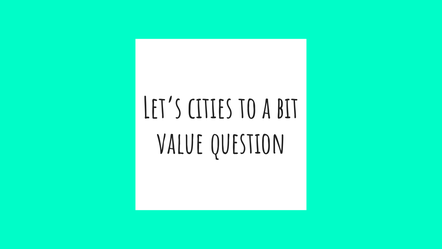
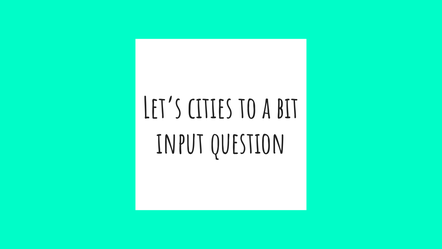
value: value -> input
